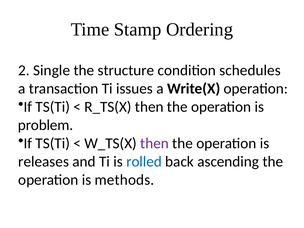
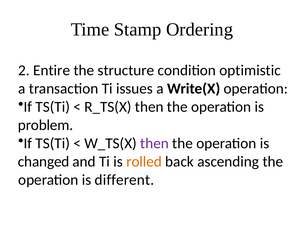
Single: Single -> Entire
schedules: schedules -> optimistic
releases: releases -> changed
rolled colour: blue -> orange
methods: methods -> different
